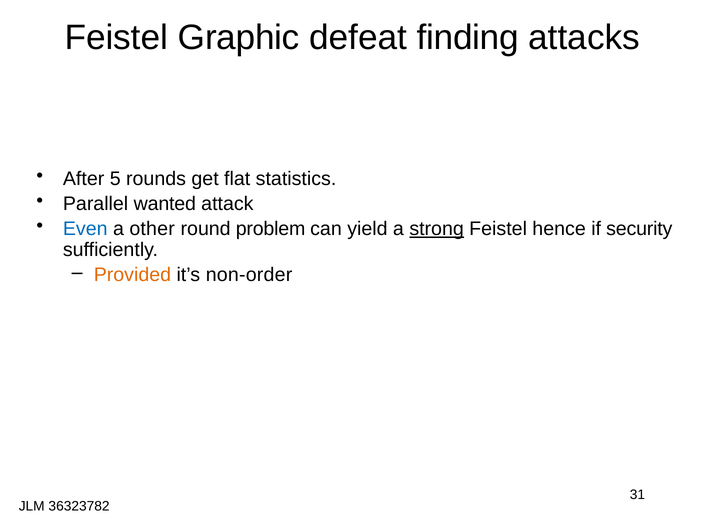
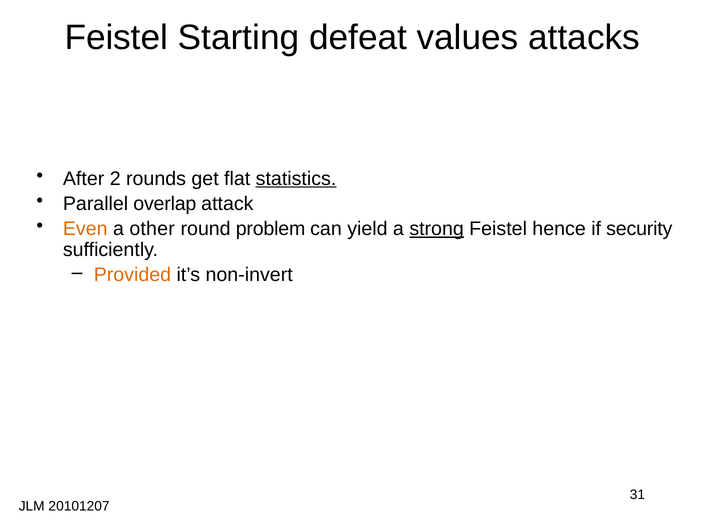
Graphic: Graphic -> Starting
finding: finding -> values
5: 5 -> 2
statistics underline: none -> present
wanted: wanted -> overlap
Even colour: blue -> orange
non-order: non-order -> non-invert
36323782: 36323782 -> 20101207
